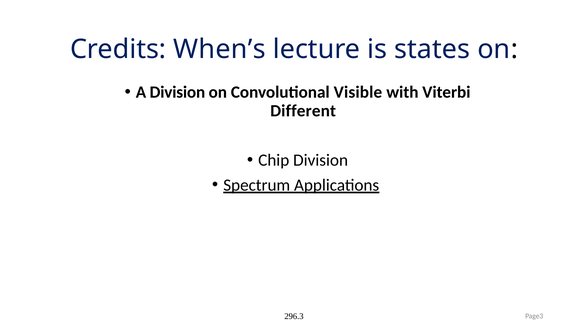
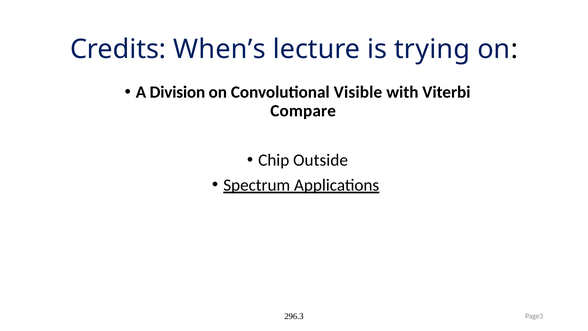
states: states -> trying
Different: Different -> Compare
Chip Division: Division -> Outside
